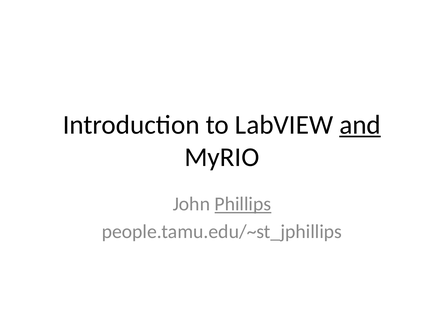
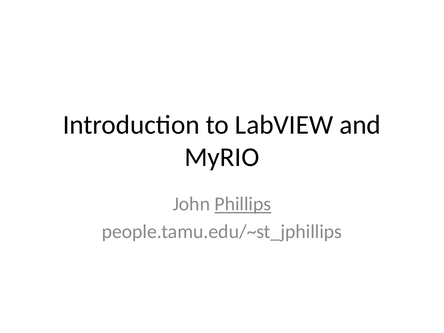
and underline: present -> none
